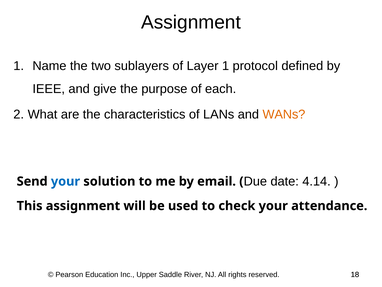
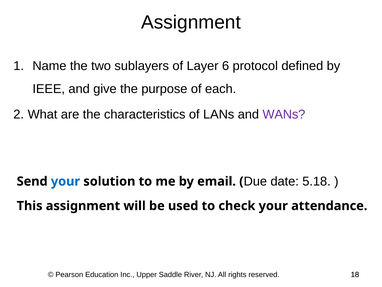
Layer 1: 1 -> 6
WANs colour: orange -> purple
4.14: 4.14 -> 5.18
